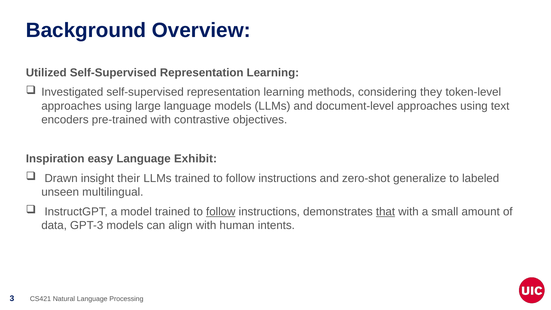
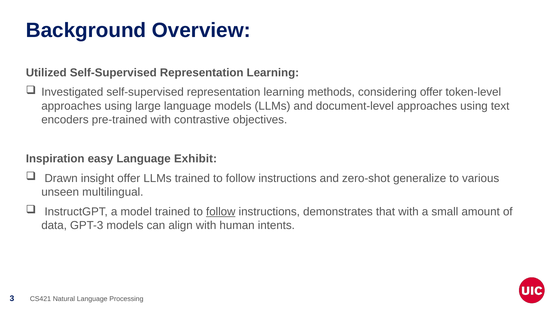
considering they: they -> offer
insight their: their -> offer
labeled: labeled -> various
that underline: present -> none
